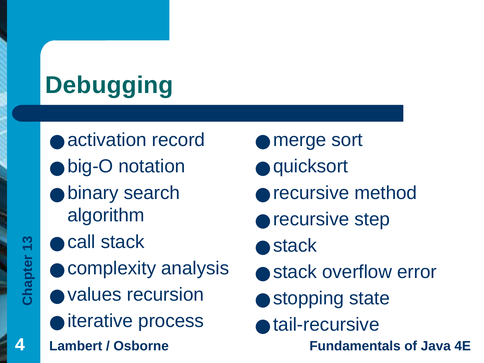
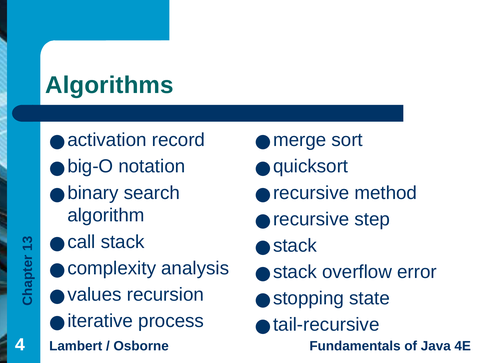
Debugging: Debugging -> Algorithms
